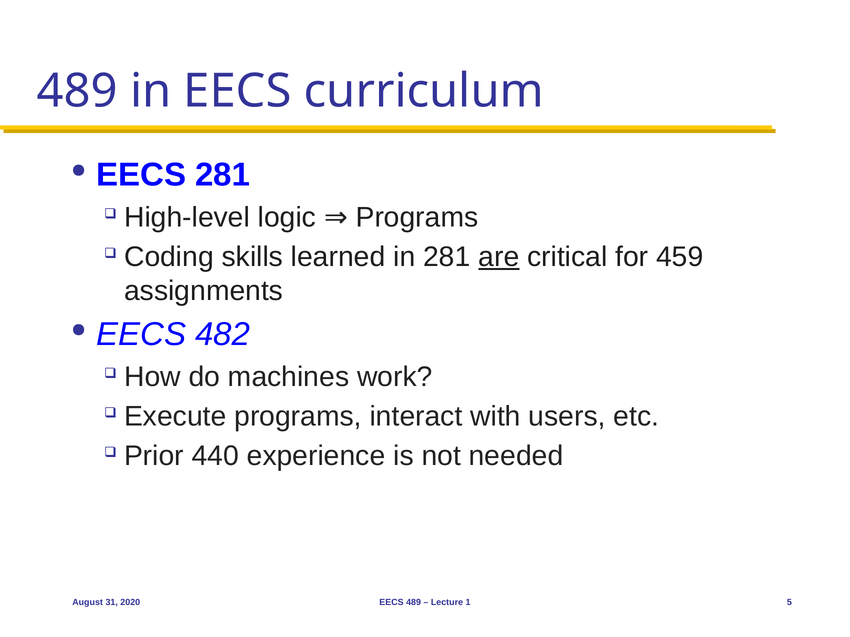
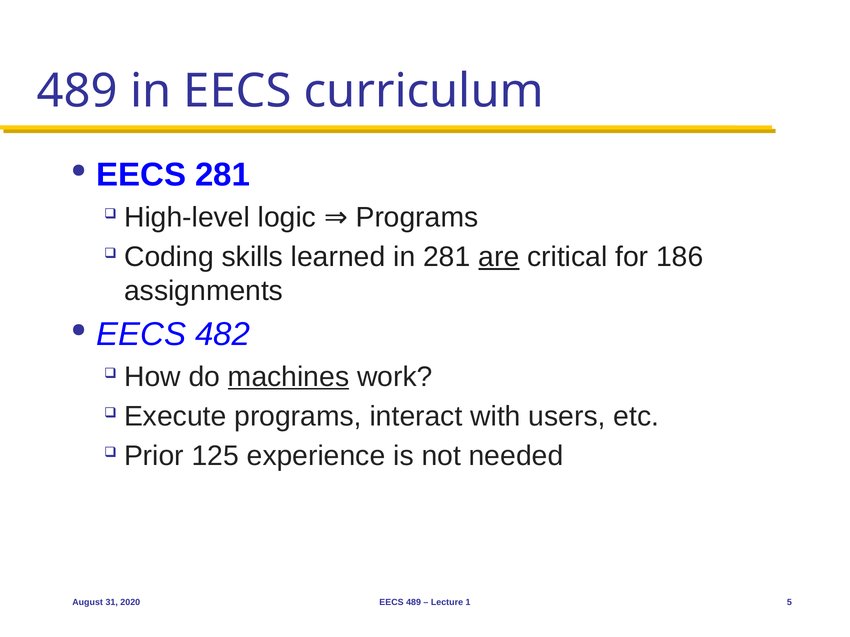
459: 459 -> 186
machines underline: none -> present
440: 440 -> 125
